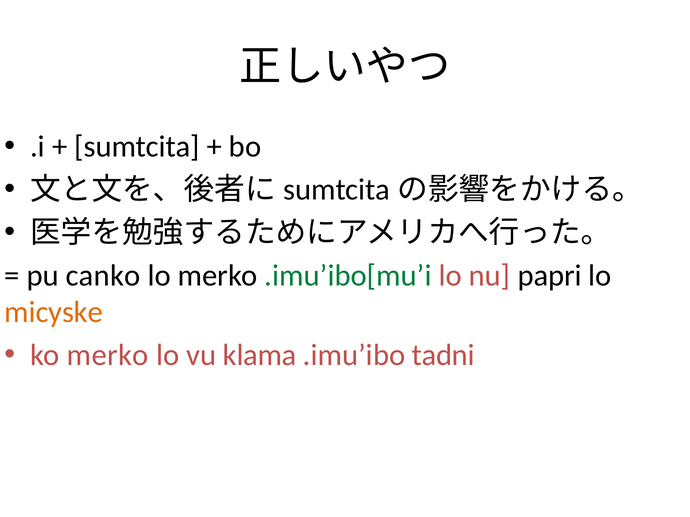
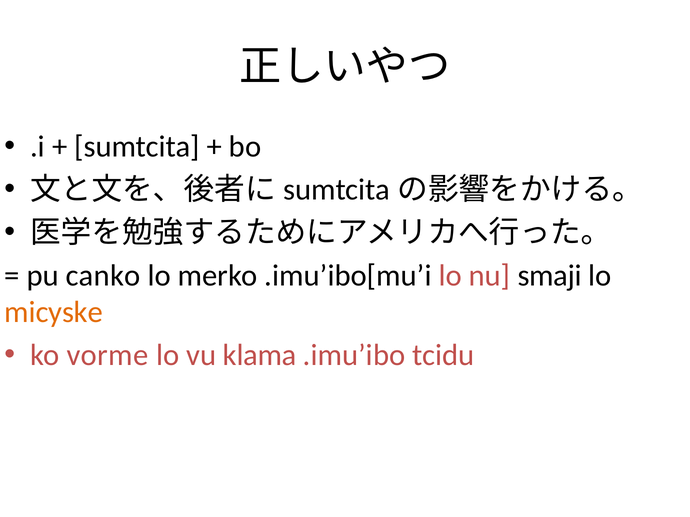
.imu’ibo[mu’i colour: green -> black
papri: papri -> smaji
ko merko: merko -> vorme
tadni: tadni -> tcidu
